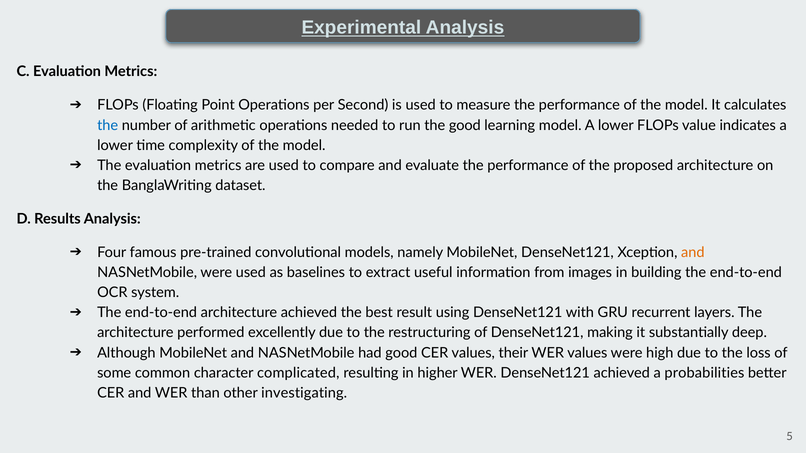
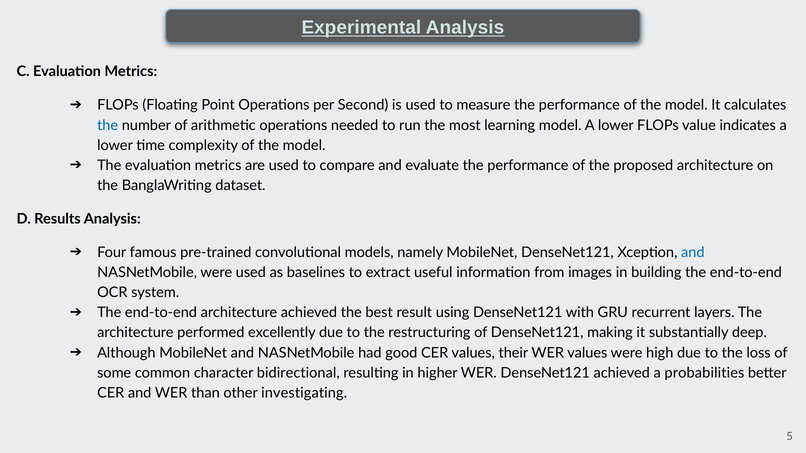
the good: good -> most
and at (693, 253) colour: orange -> blue
complicated: complicated -> bidirectional
